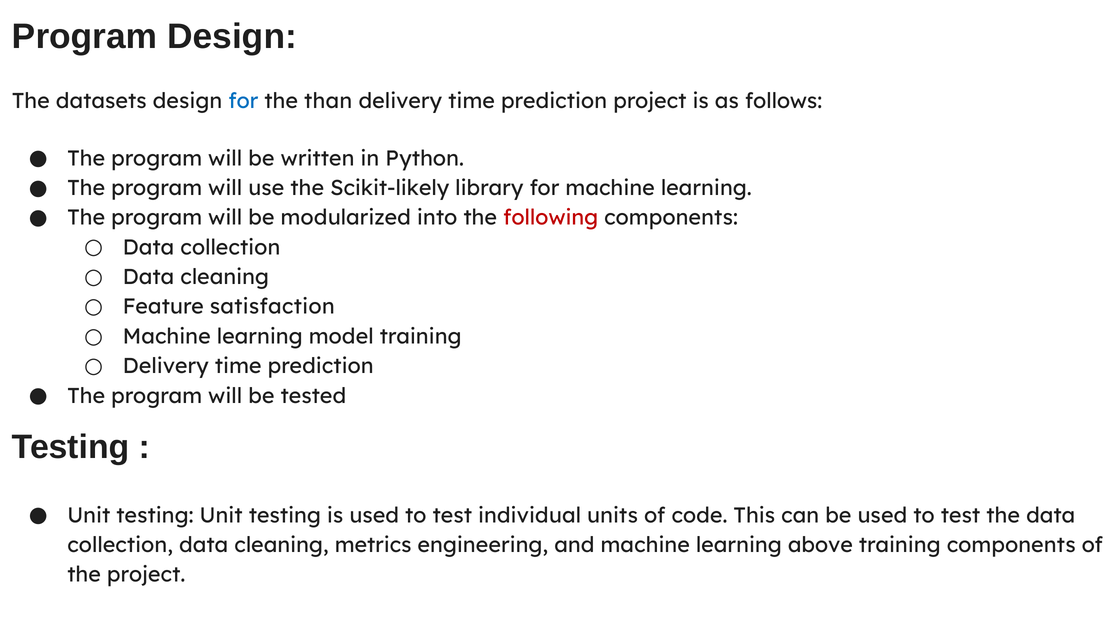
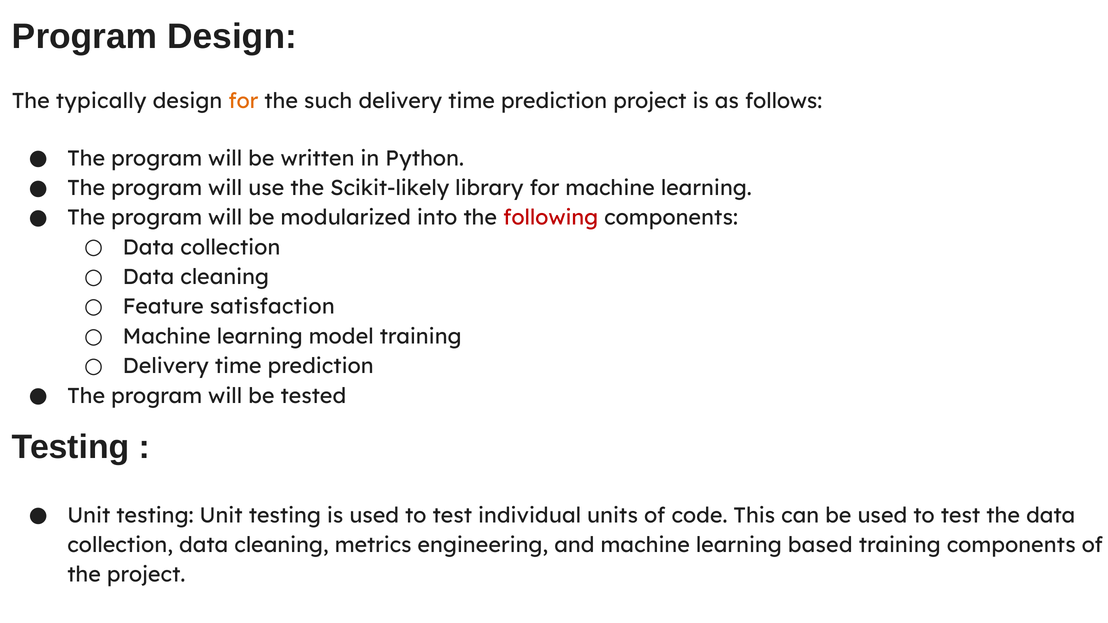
datasets: datasets -> typically
for at (243, 101) colour: blue -> orange
than: than -> such
above: above -> based
